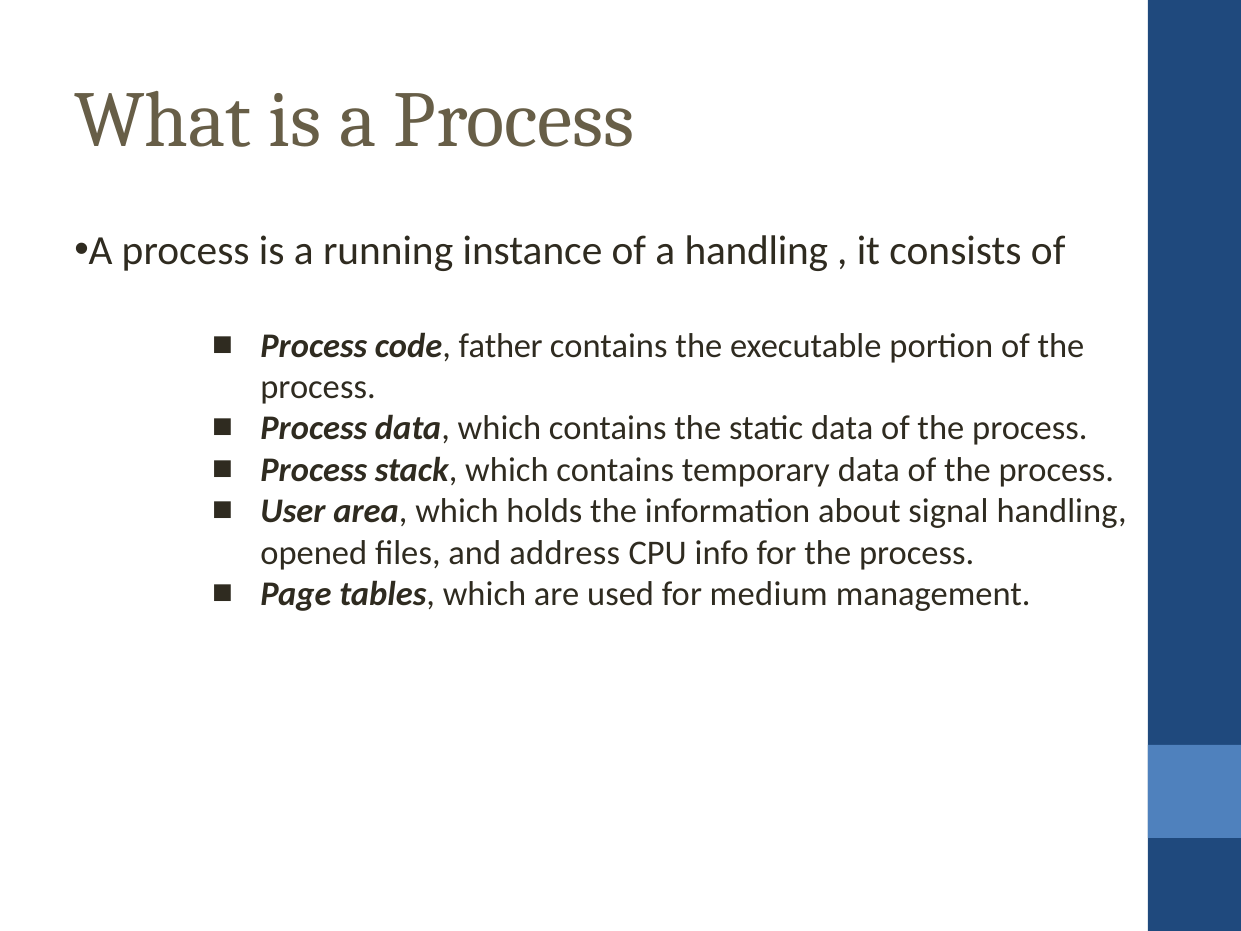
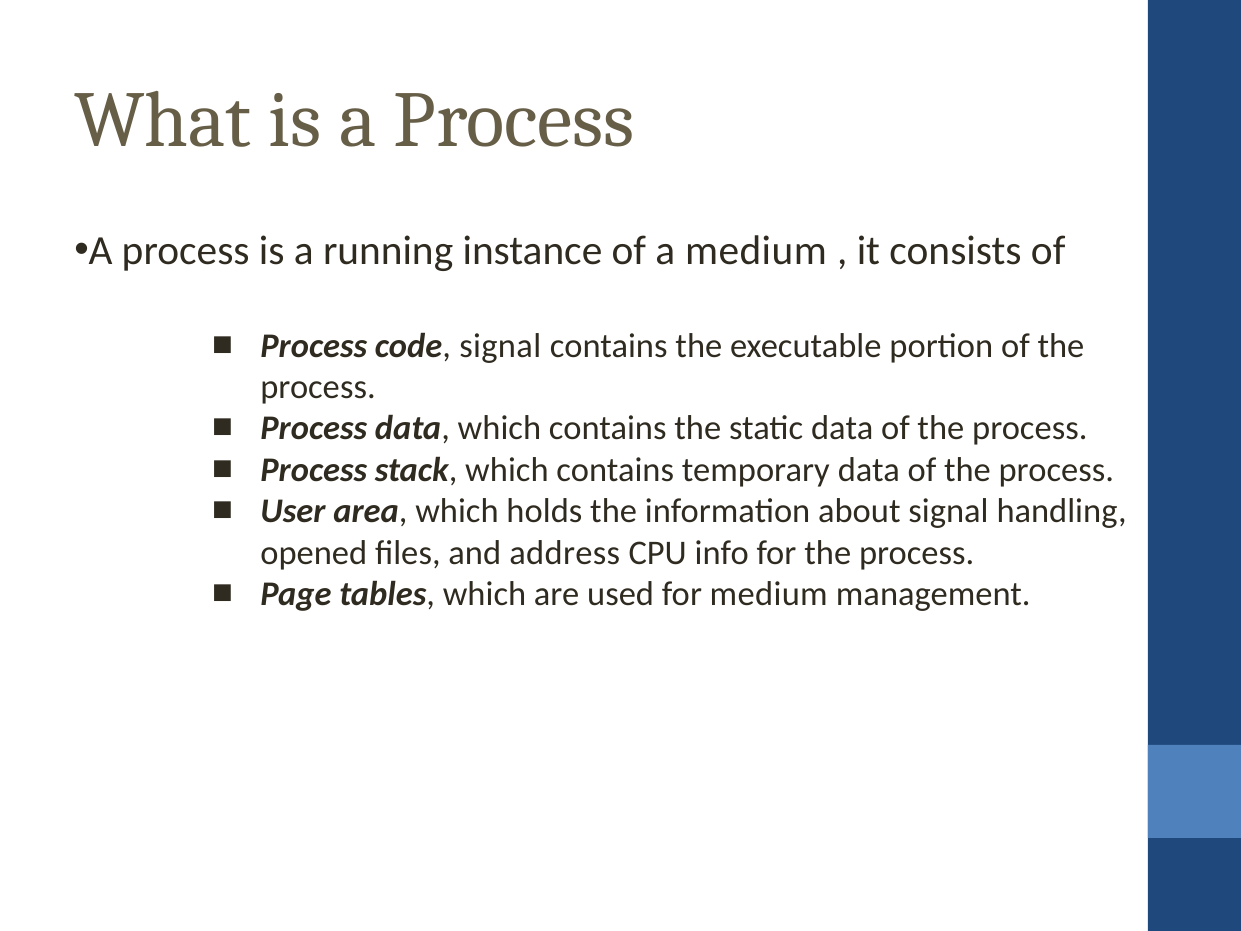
a handling: handling -> medium
code father: father -> signal
